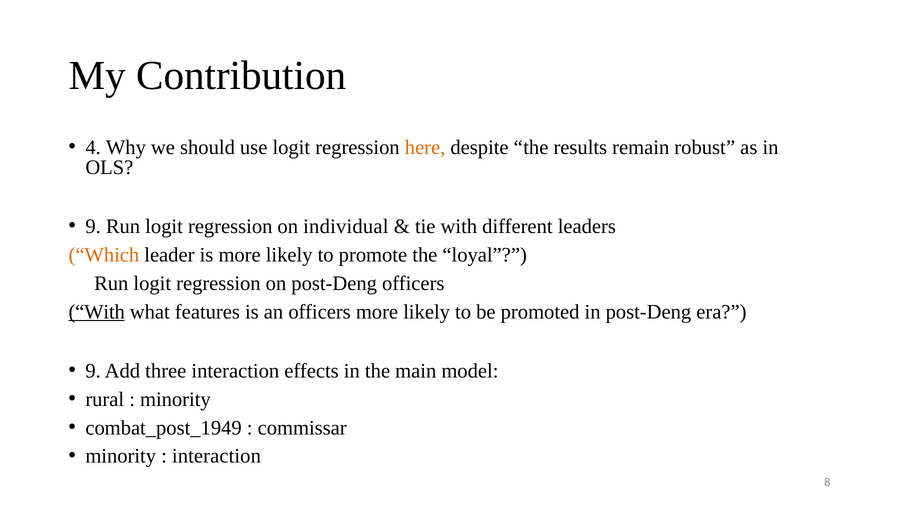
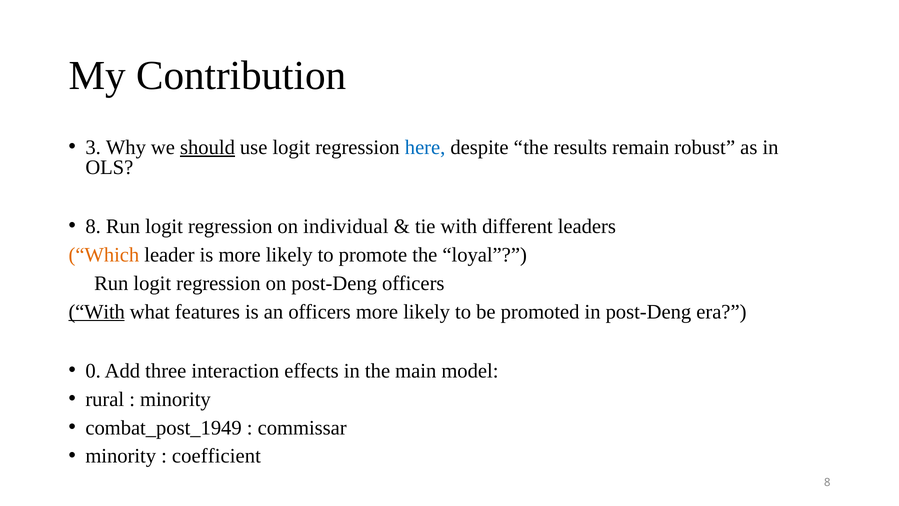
4: 4 -> 3
should underline: none -> present
here colour: orange -> blue
9 at (93, 226): 9 -> 8
9 at (93, 371): 9 -> 0
interaction at (216, 456): interaction -> coefficient
